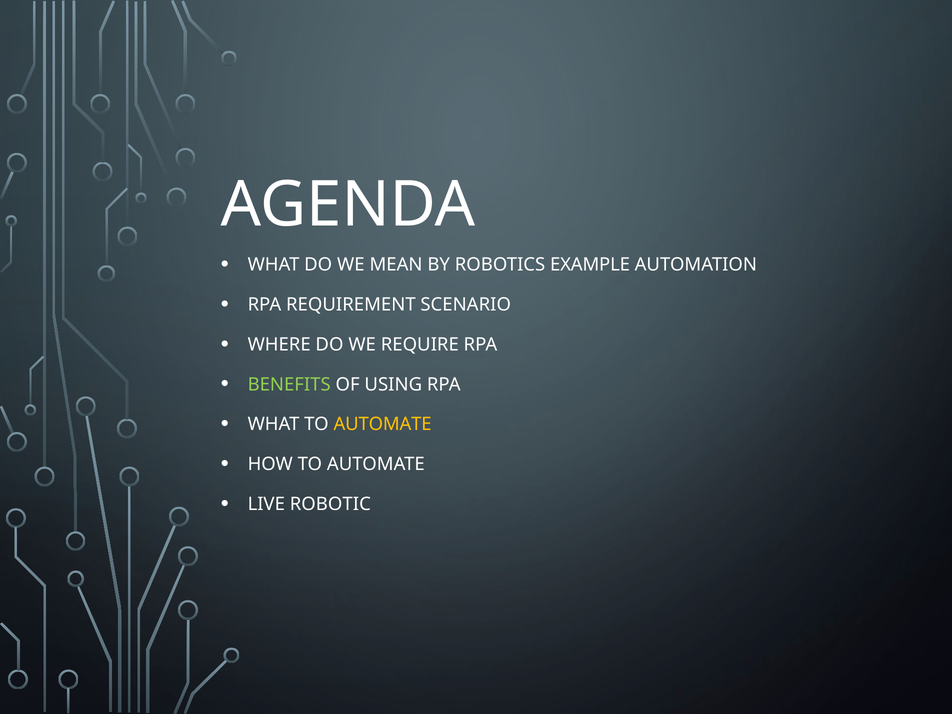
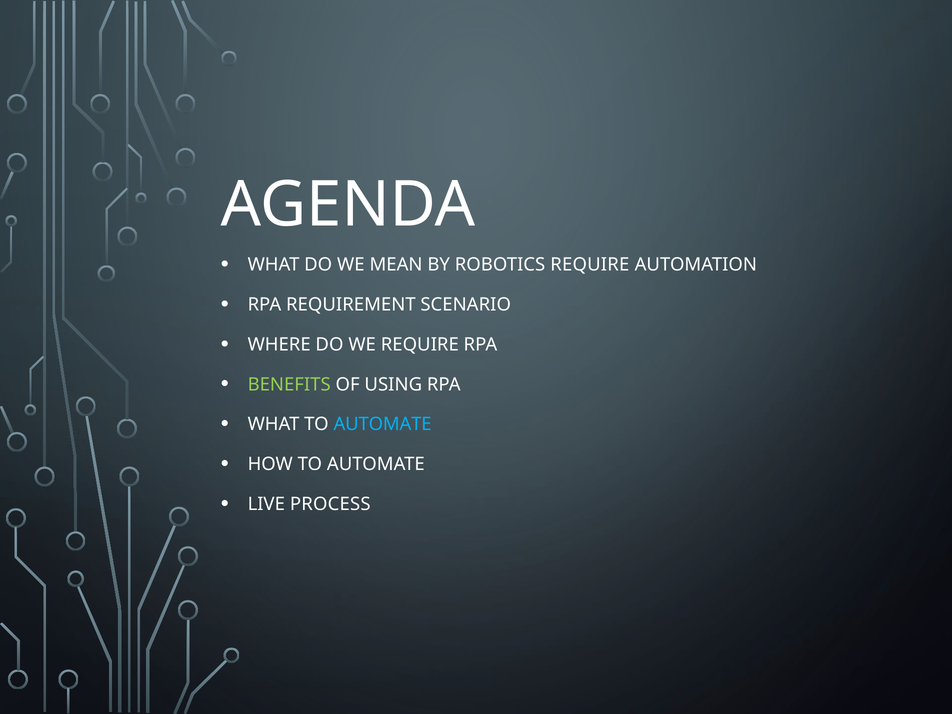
ROBOTICS EXAMPLE: EXAMPLE -> REQUIRE
AUTOMATE at (383, 424) colour: yellow -> light blue
ROBOTIC: ROBOTIC -> PROCESS
